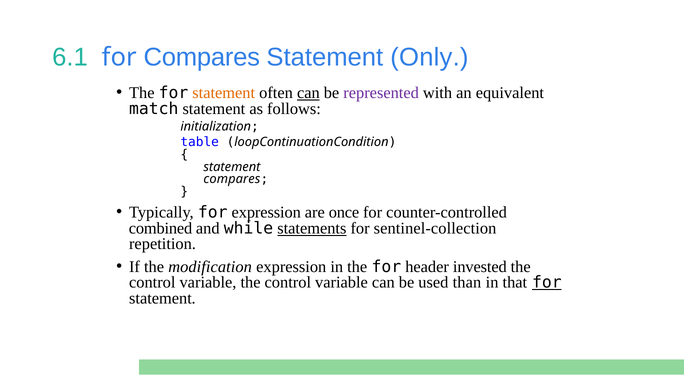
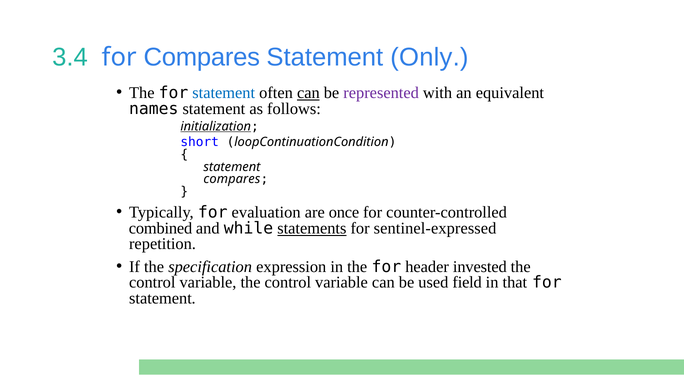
6.1: 6.1 -> 3.4
statement at (224, 93) colour: orange -> blue
match: match -> names
initialization underline: none -> present
table: table -> short
for expression: expression -> evaluation
sentinel-collection: sentinel-collection -> sentinel-expressed
modification: modification -> specification
than: than -> field
for at (547, 282) underline: present -> none
